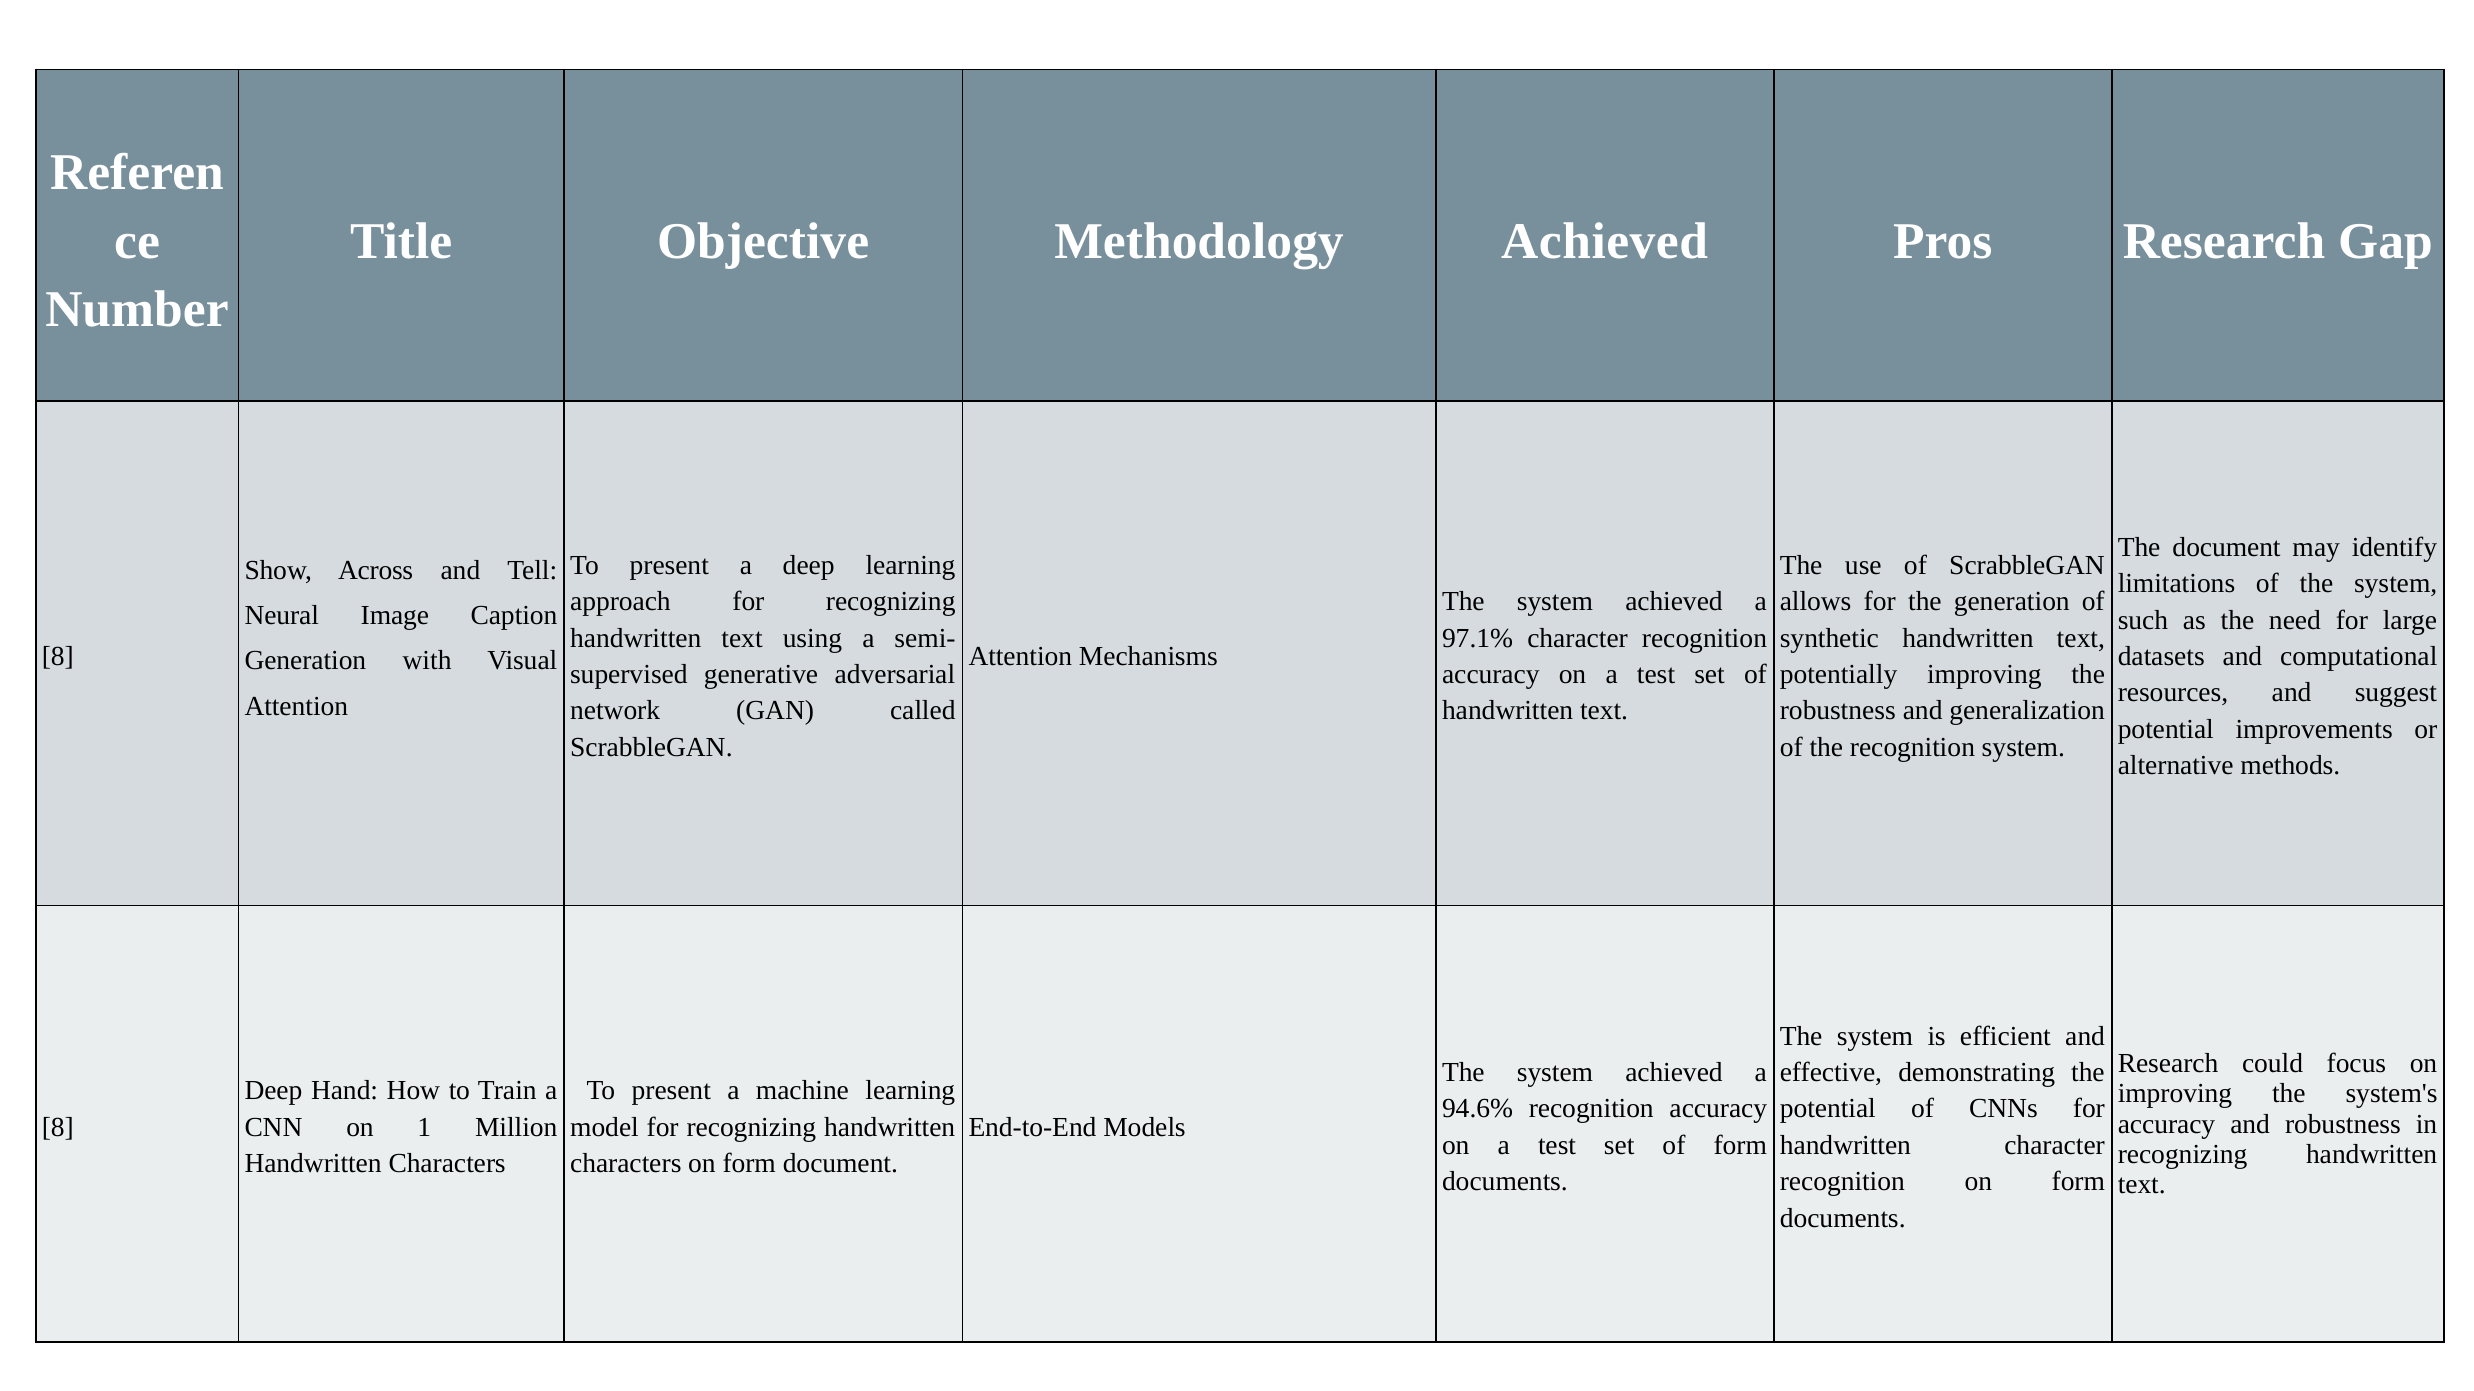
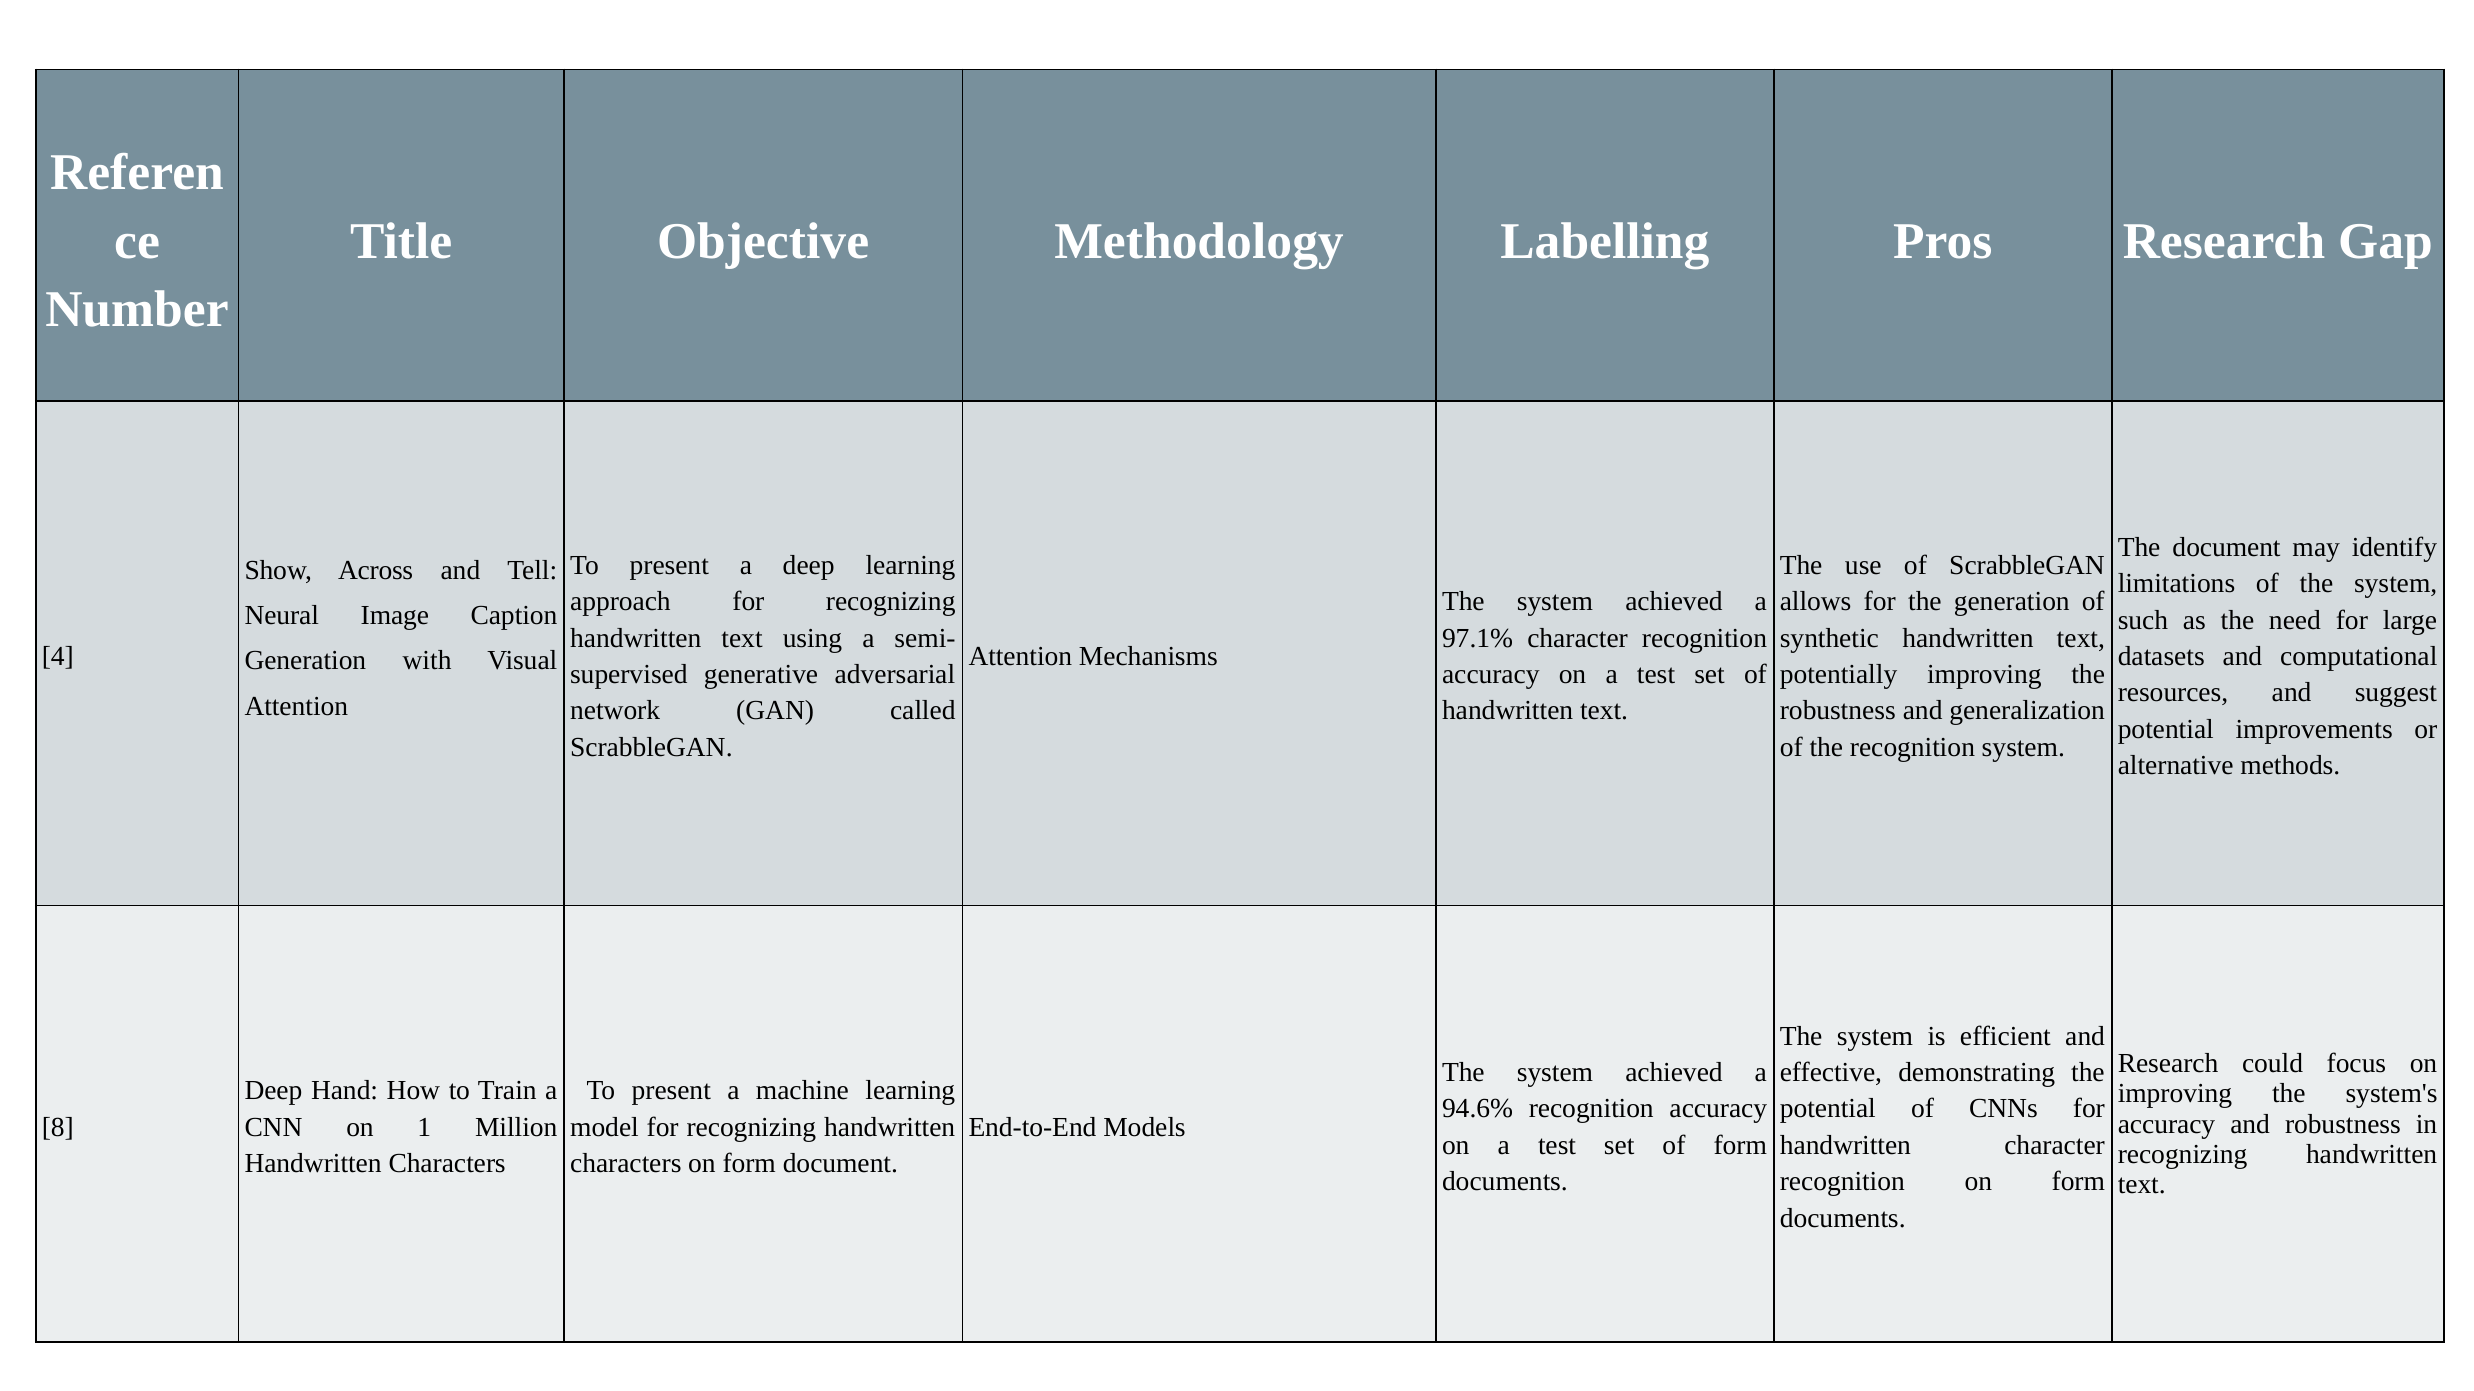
Methodology Achieved: Achieved -> Labelling
8 at (58, 657): 8 -> 4
